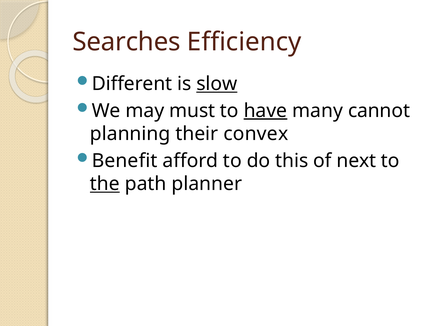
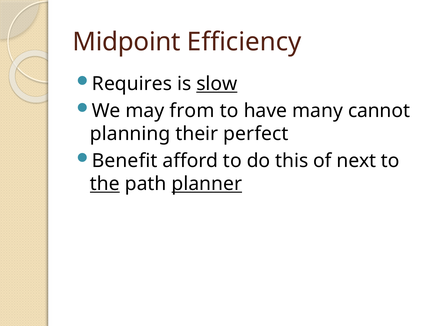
Searches: Searches -> Midpoint
Different: Different -> Requires
must: must -> from
have underline: present -> none
convex: convex -> perfect
planner underline: none -> present
